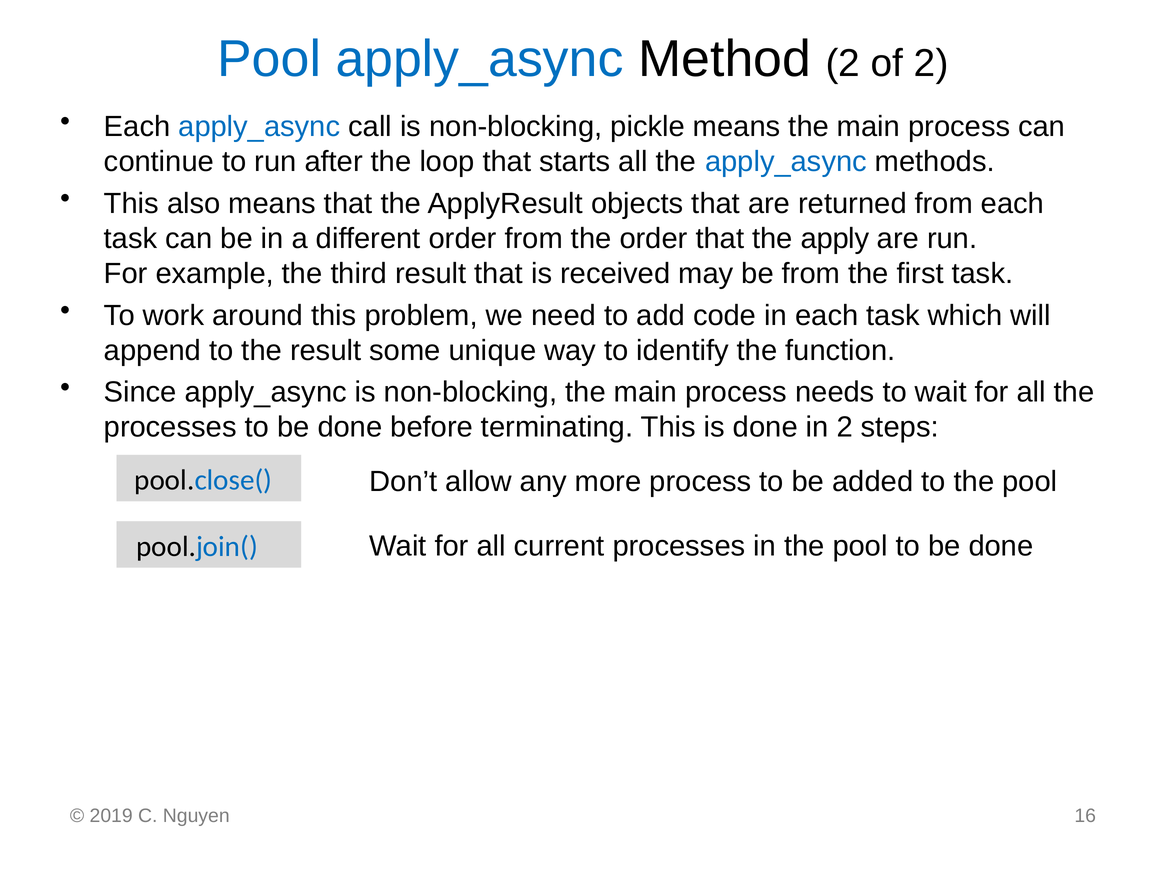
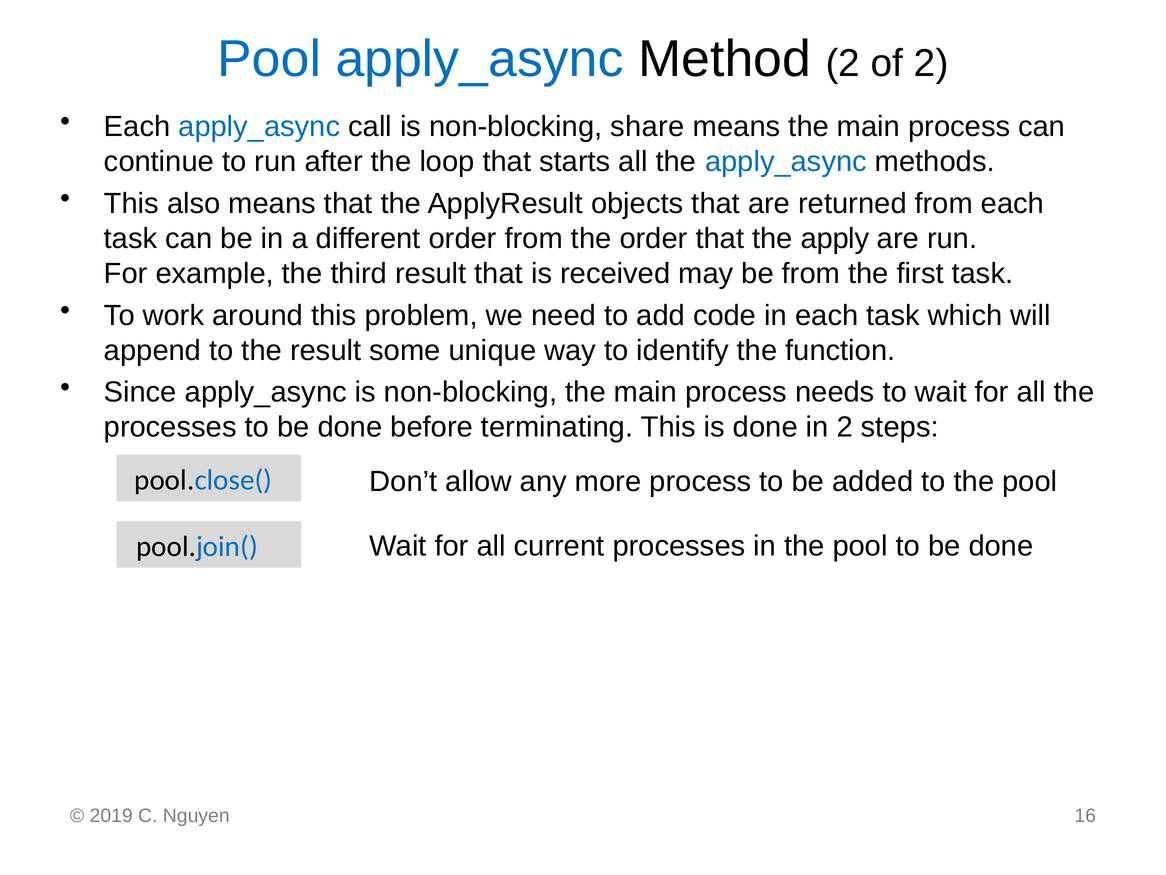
pickle: pickle -> share
